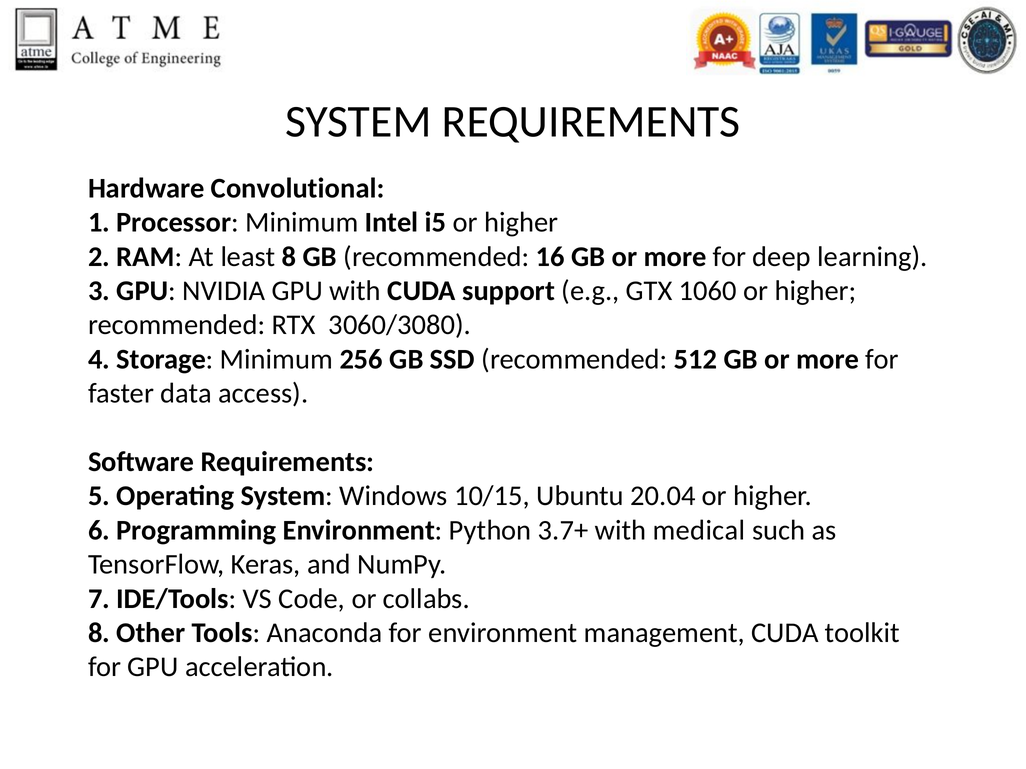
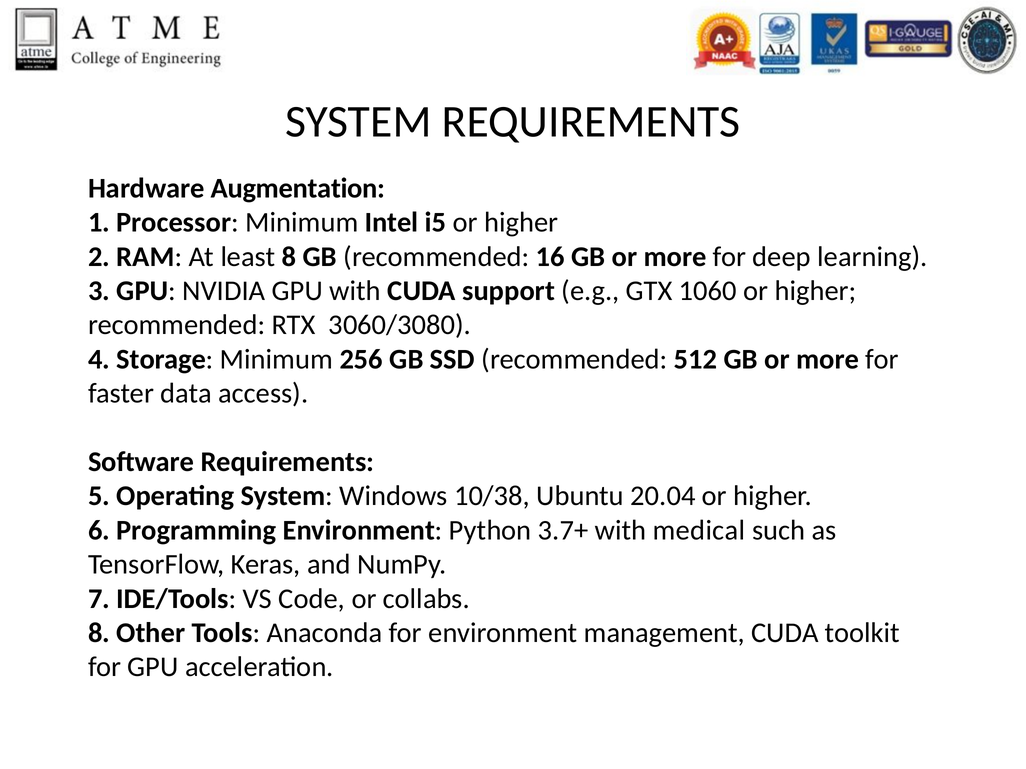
Convolutional: Convolutional -> Augmentation
10/15: 10/15 -> 10/38
